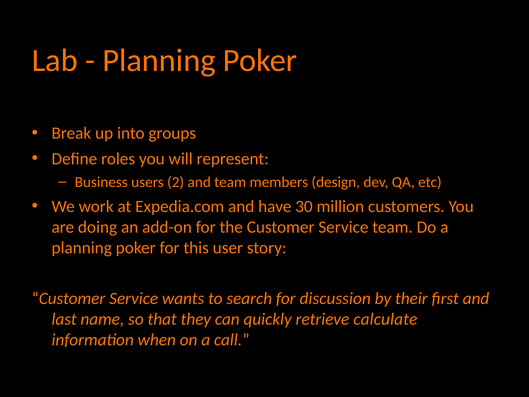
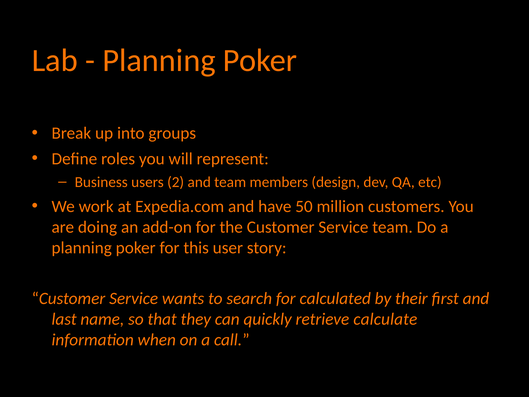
30: 30 -> 50
discussion: discussion -> calculated
